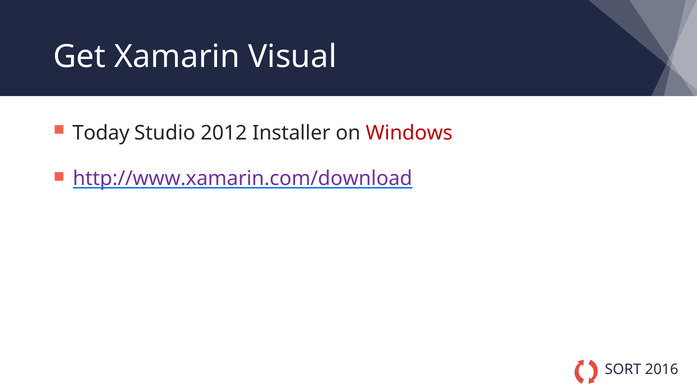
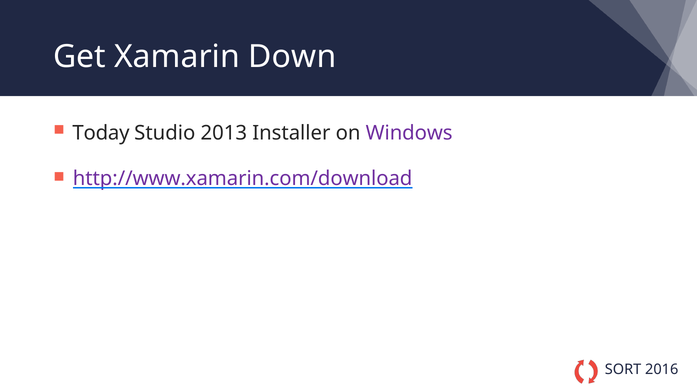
Visual: Visual -> Down
2012: 2012 -> 2013
Windows colour: red -> purple
